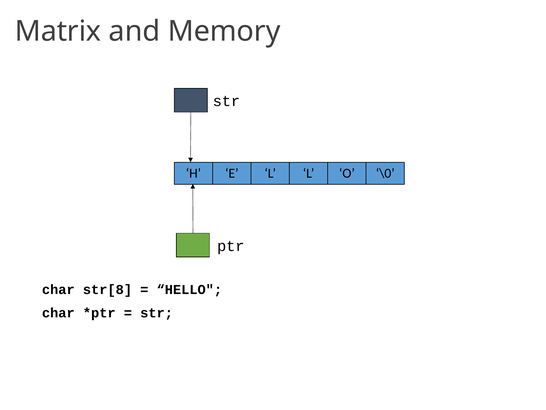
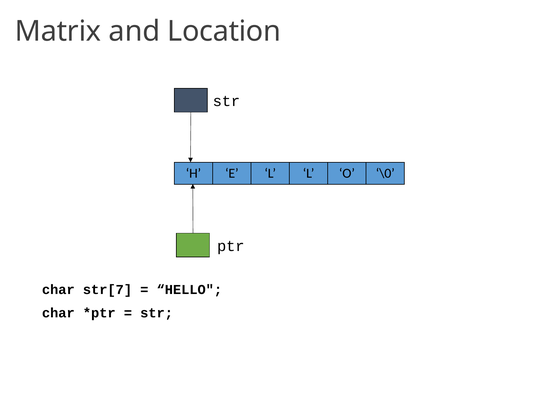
Memory: Memory -> Location
str[8: str[8 -> str[7
